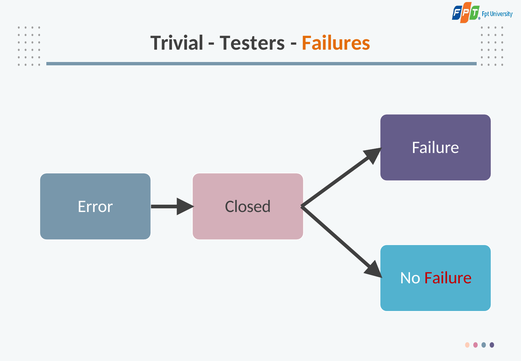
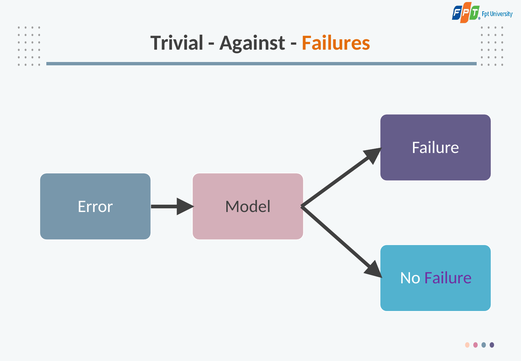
Testers: Testers -> Against
Closed: Closed -> Model
Failure at (448, 278) colour: red -> purple
